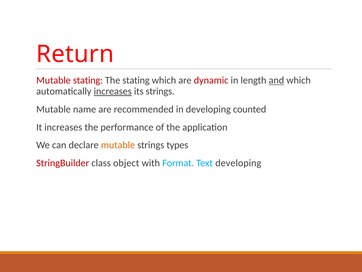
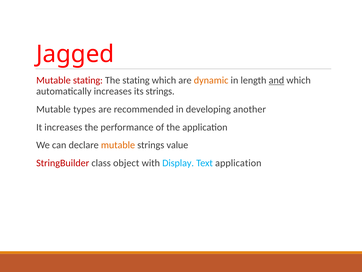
Return: Return -> Jagged
dynamic colour: red -> orange
increases at (113, 91) underline: present -> none
name: name -> types
counted: counted -> another
types: types -> value
Format: Format -> Display
Text developing: developing -> application
